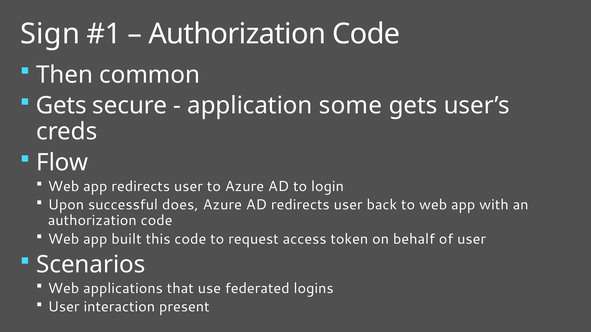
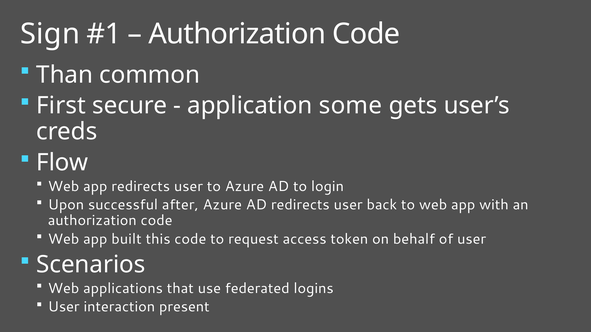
Then: Then -> Than
Gets at (61, 106): Gets -> First
does: does -> after
